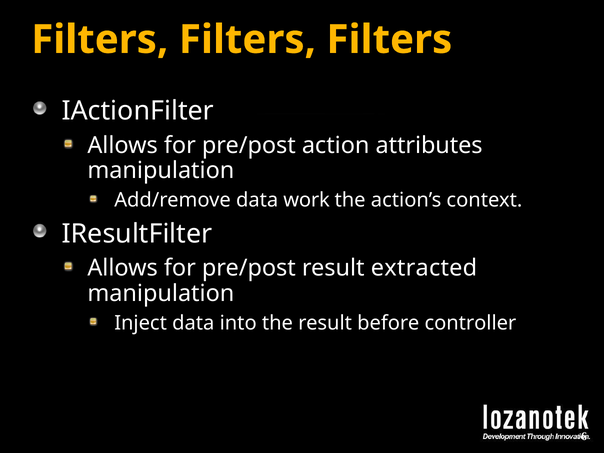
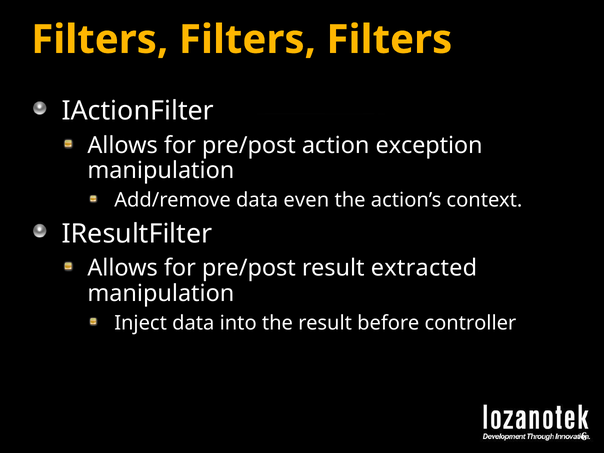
attributes: attributes -> exception
work: work -> even
